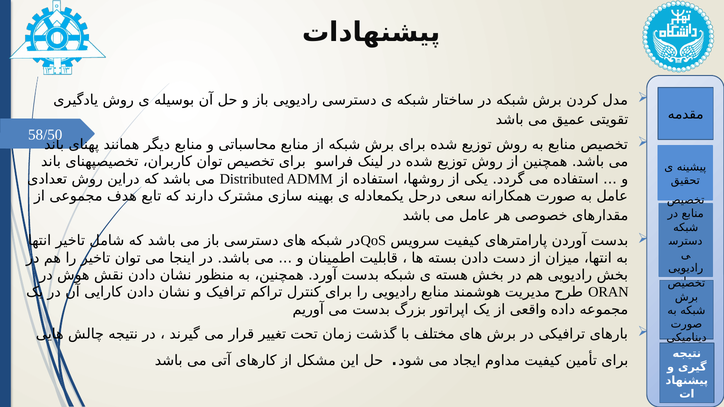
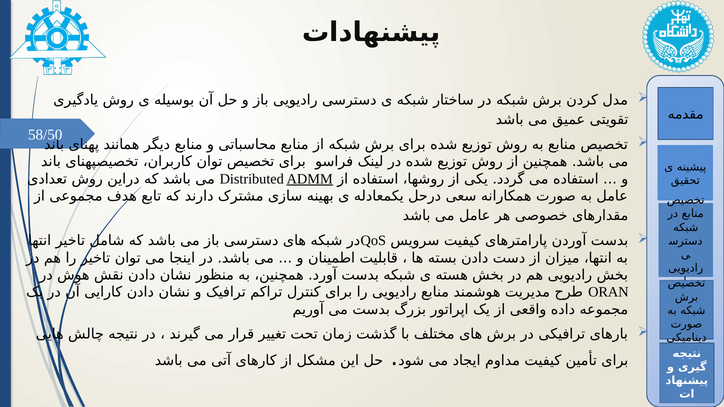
ADMM underline: none -> present
